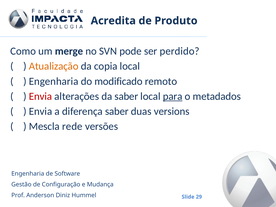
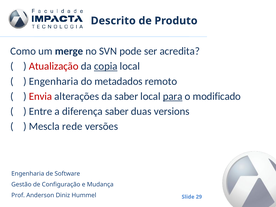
Acredita: Acredita -> Descrito
perdido: perdido -> acredita
Atualização colour: orange -> red
copia underline: none -> present
modificado: modificado -> metadados
metadados: metadados -> modificado
Envia at (41, 111): Envia -> Entre
